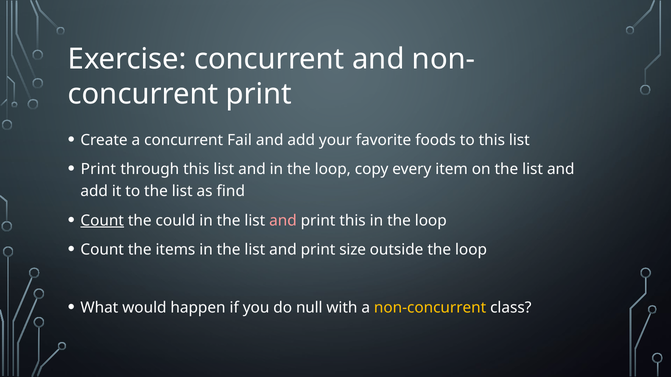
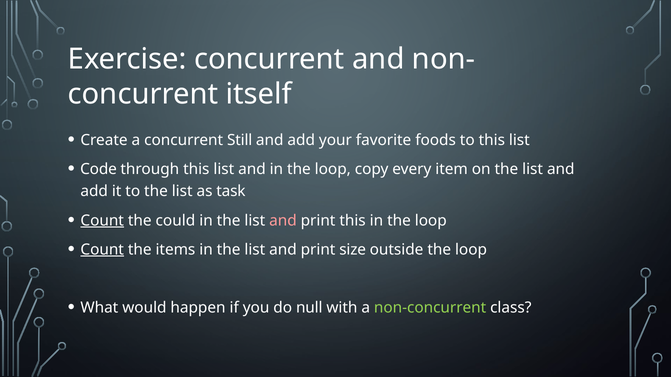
concurrent print: print -> itself
Fail: Fail -> Still
Print at (98, 169): Print -> Code
find: find -> task
Count at (102, 250) underline: none -> present
non-concurrent colour: yellow -> light green
